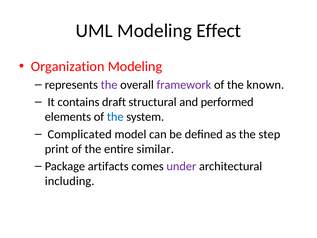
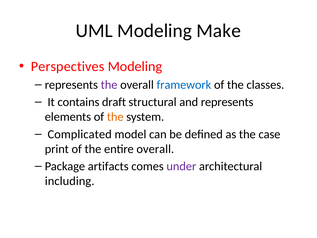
Effect: Effect -> Make
Organization: Organization -> Perspectives
framework colour: purple -> blue
known: known -> classes
and performed: performed -> represents
the at (115, 117) colour: blue -> orange
step: step -> case
entire similar: similar -> overall
